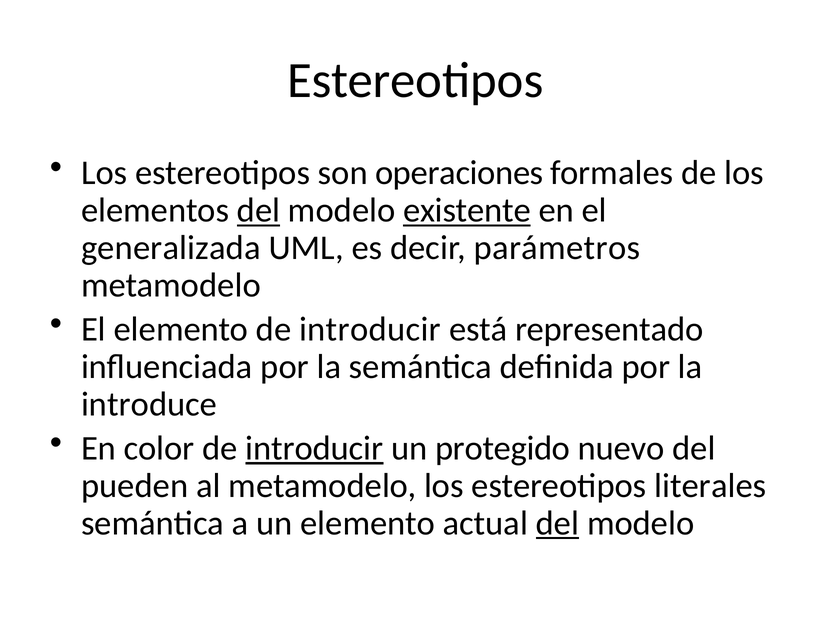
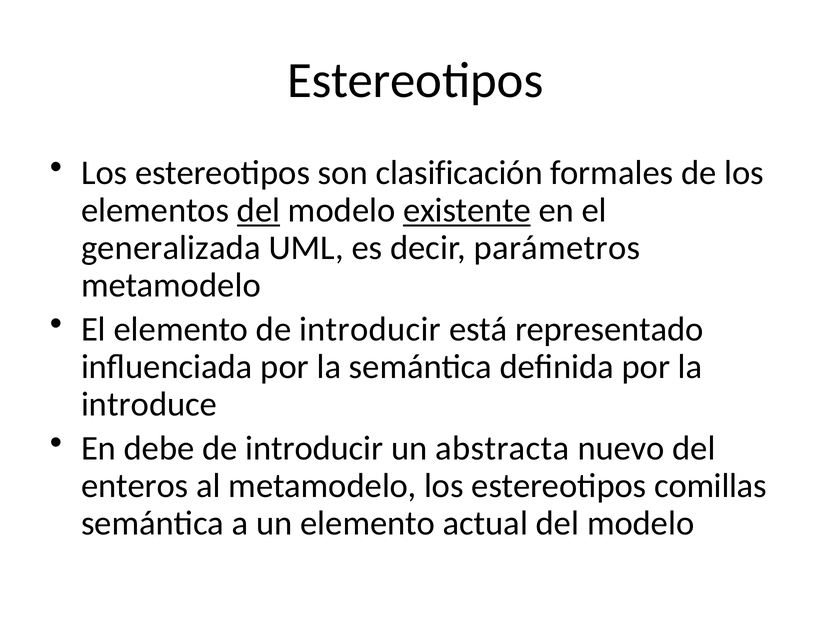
operaciones: operaciones -> clasificación
color: color -> debe
introducir at (314, 448) underline: present -> none
protegido: protegido -> abstracta
pueden: pueden -> enteros
literales: literales -> comillas
del at (557, 523) underline: present -> none
